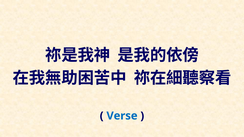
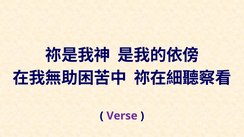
Verse colour: blue -> purple
